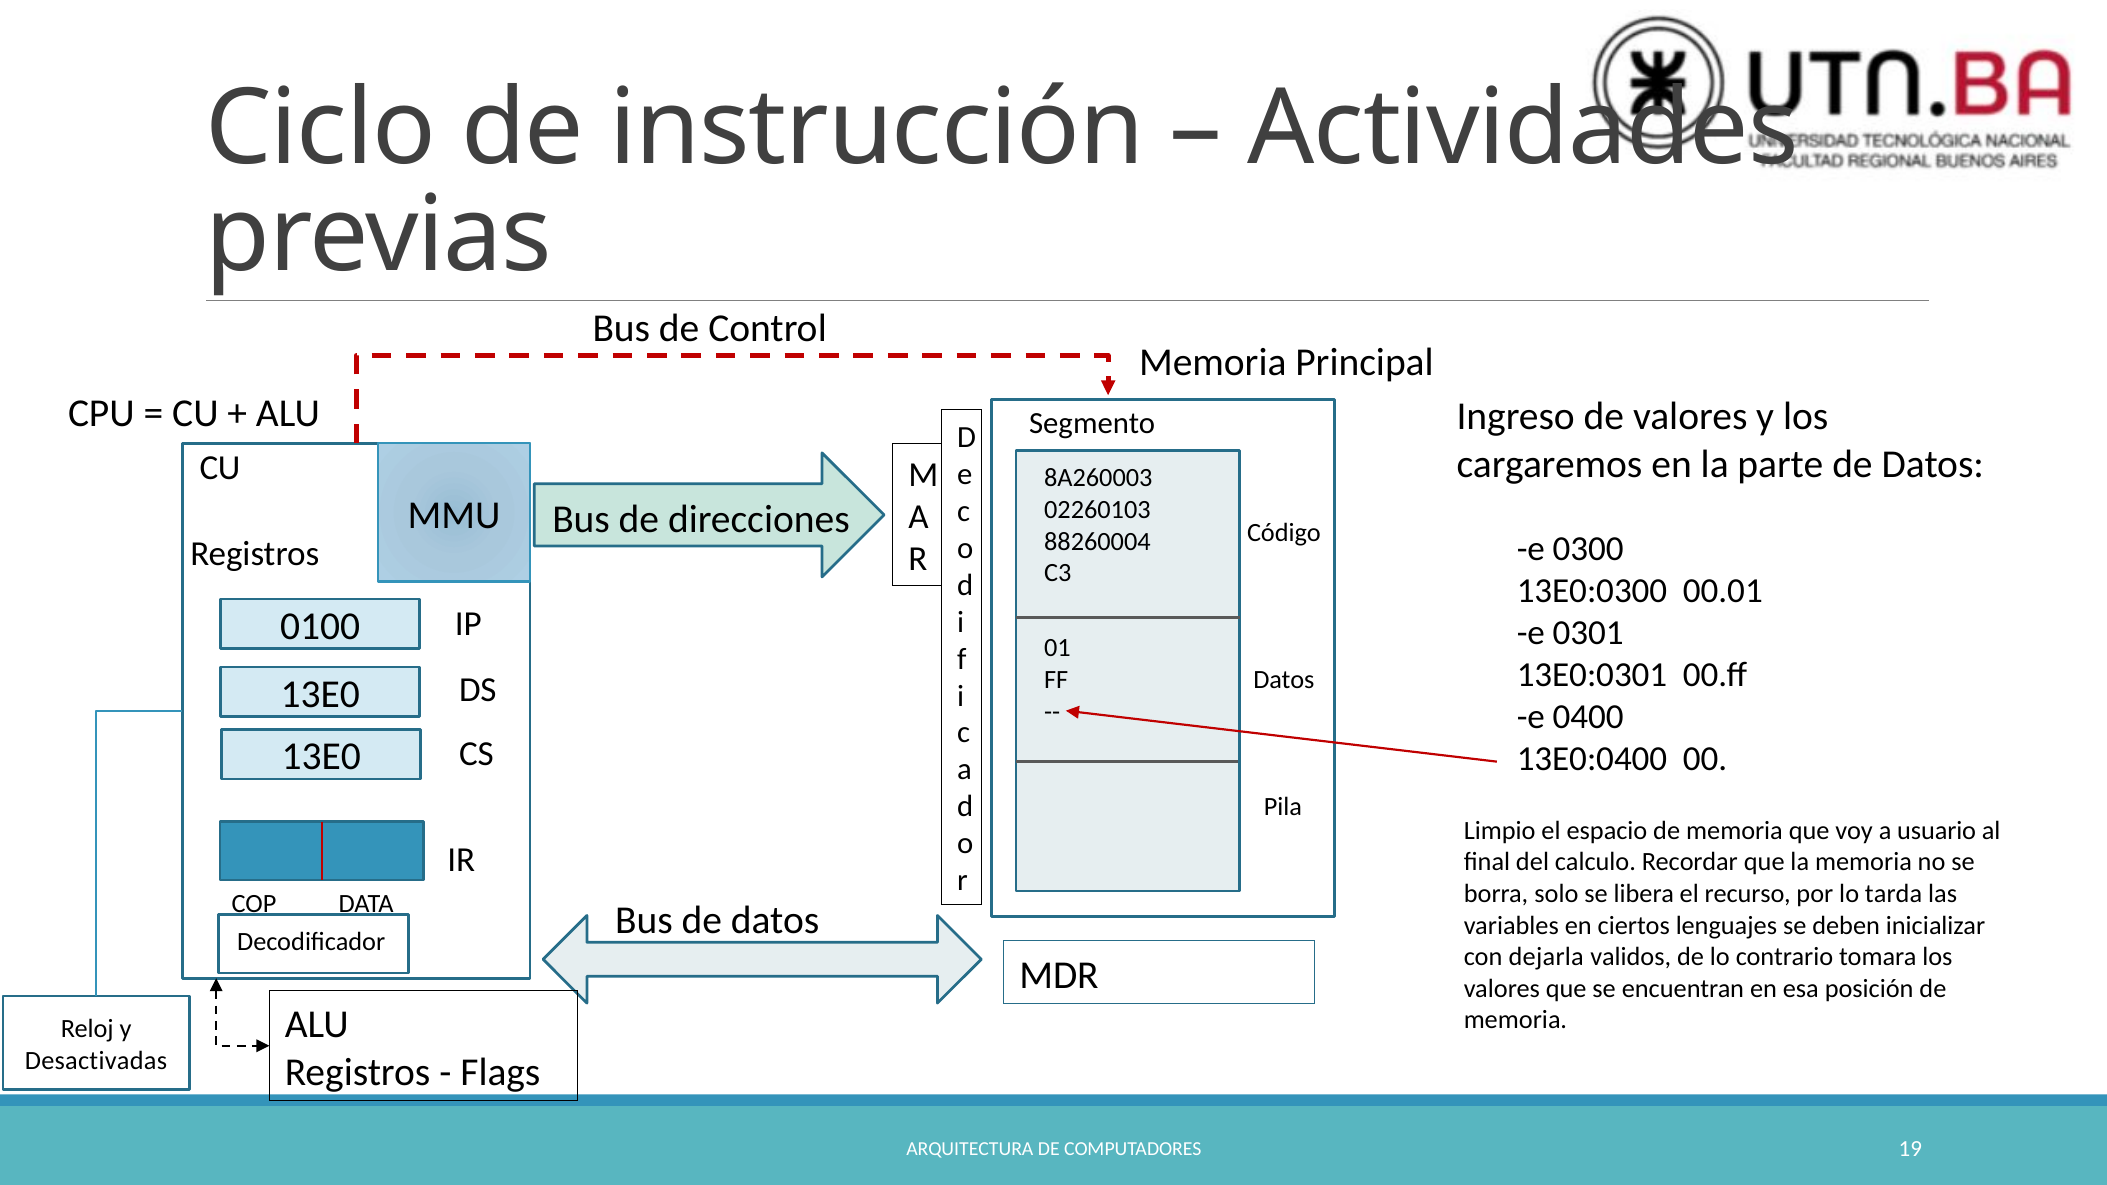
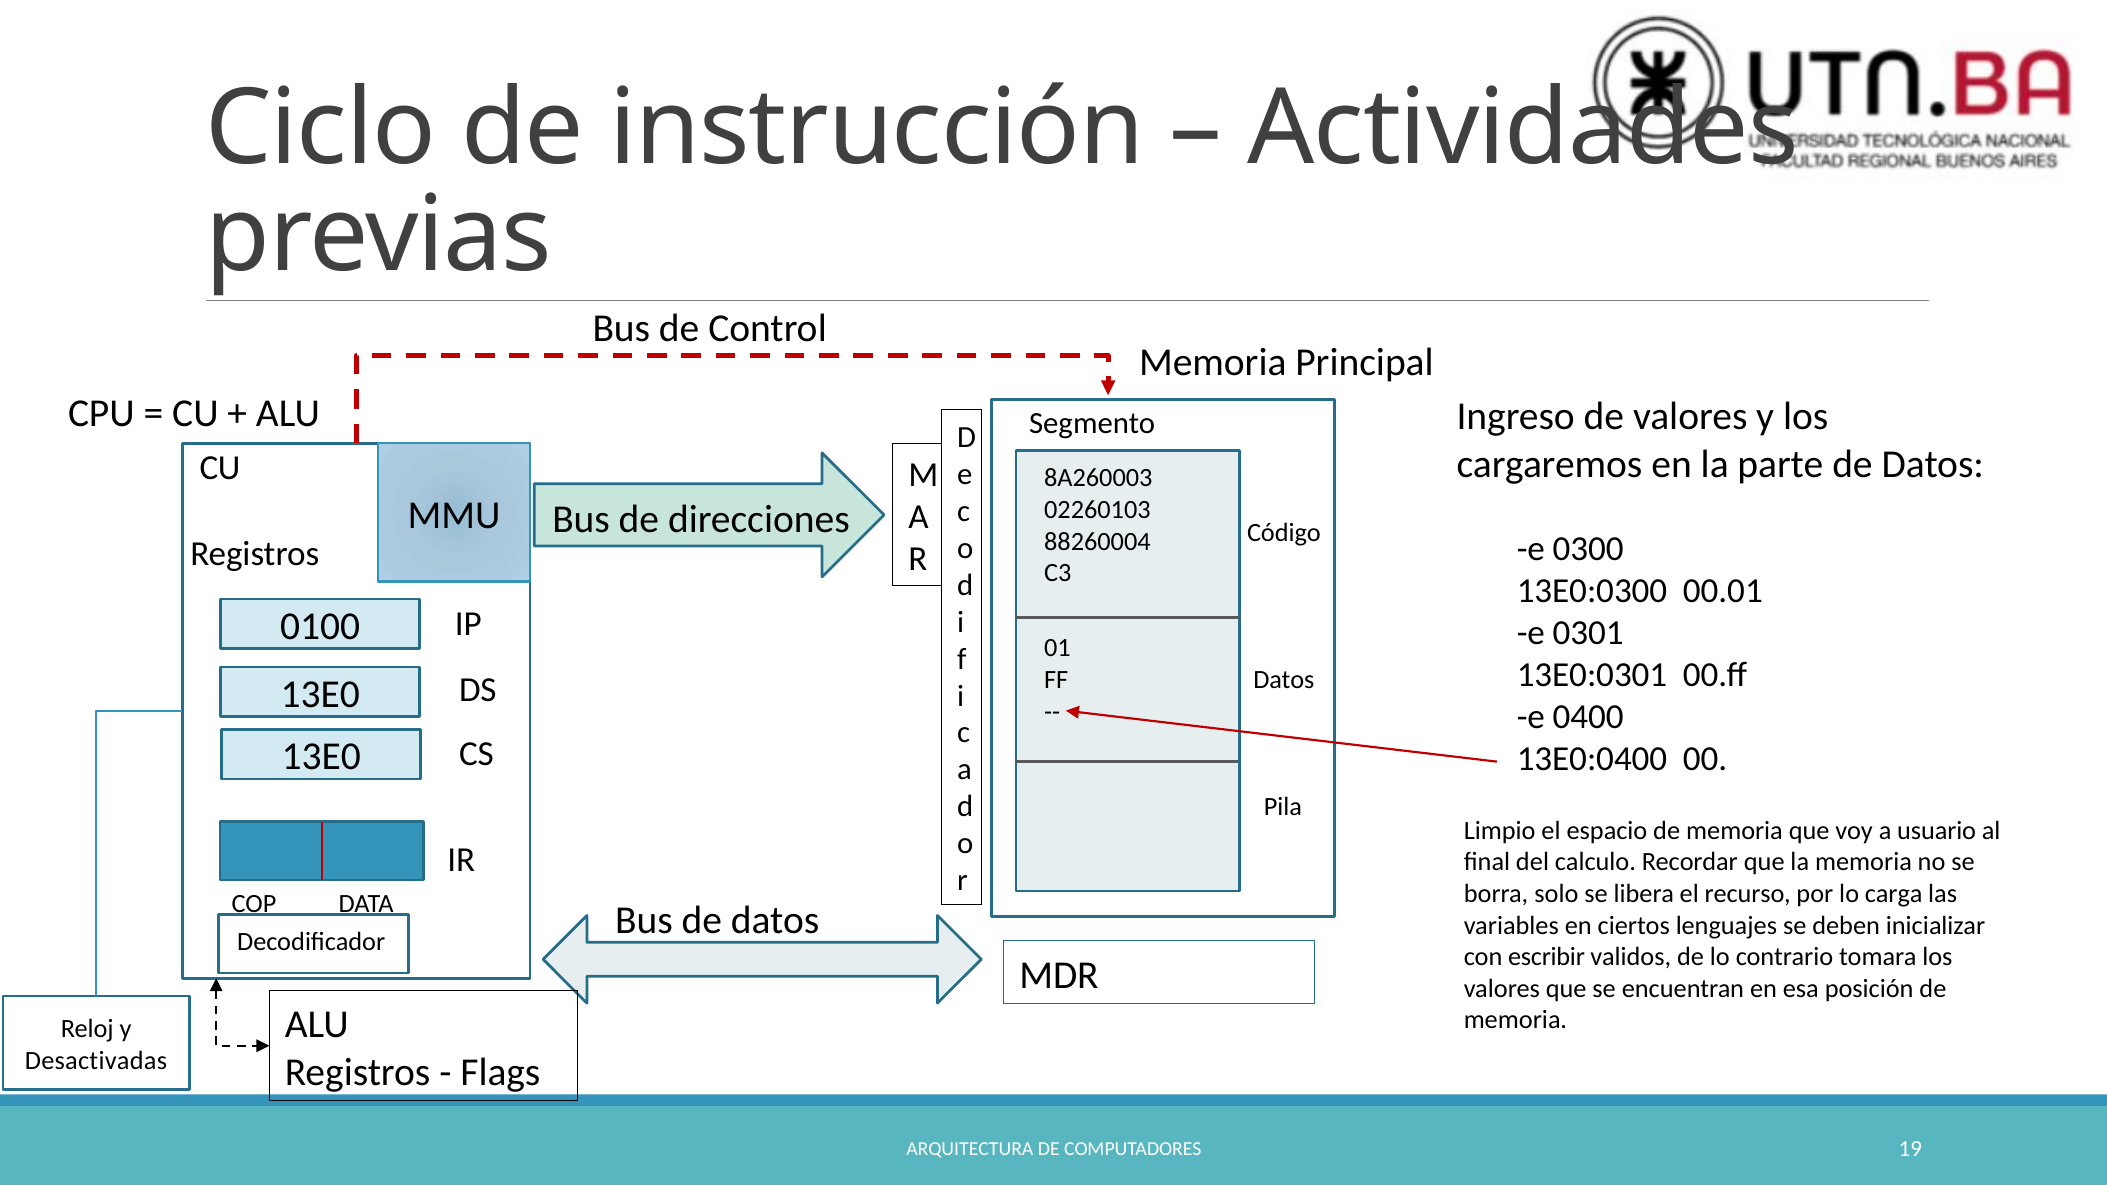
tarda: tarda -> carga
dejarla: dejarla -> escribir
